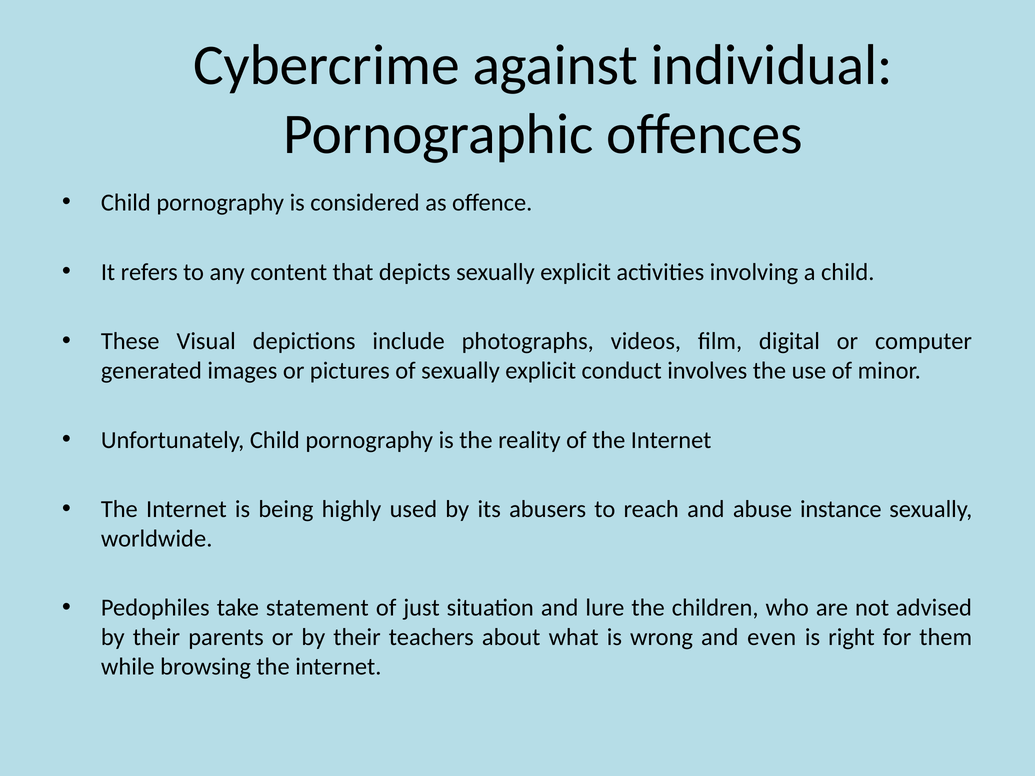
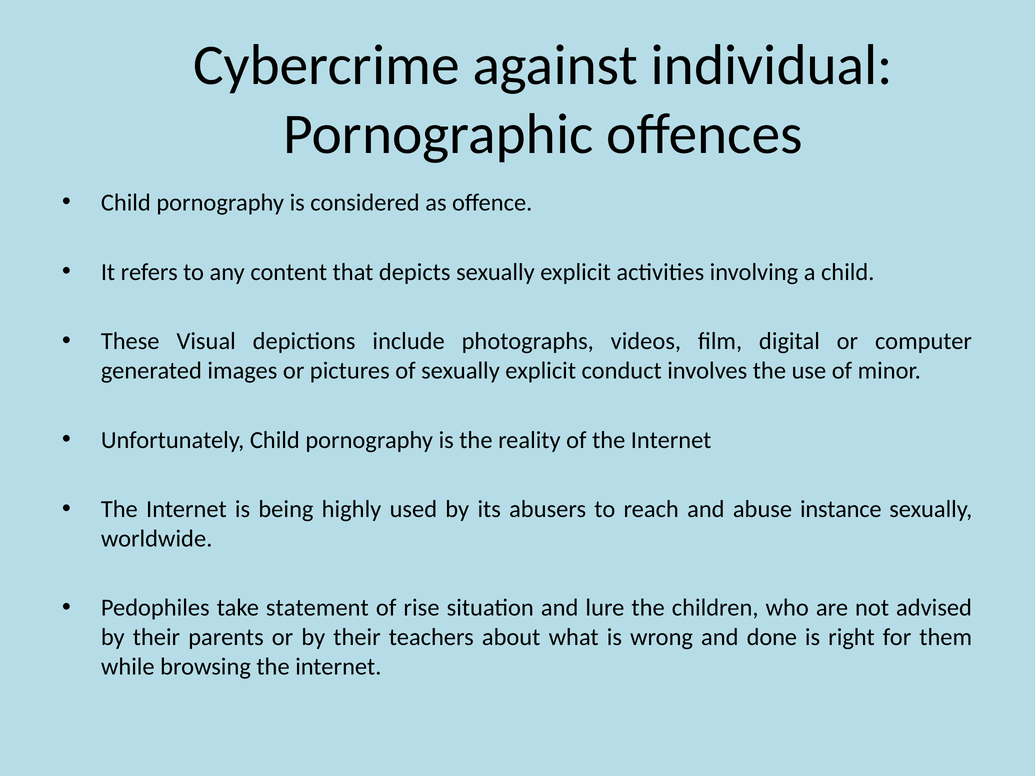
just: just -> rise
even: even -> done
